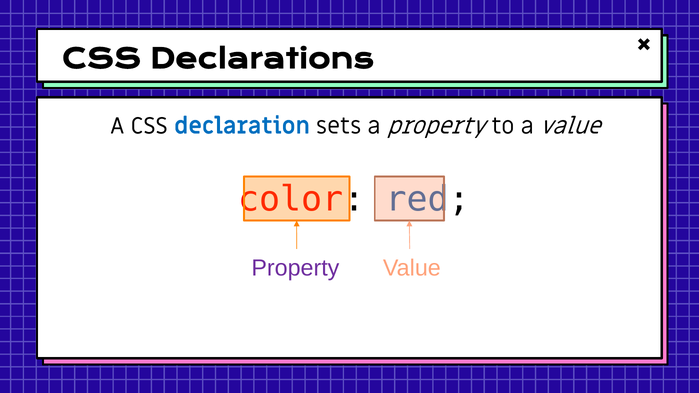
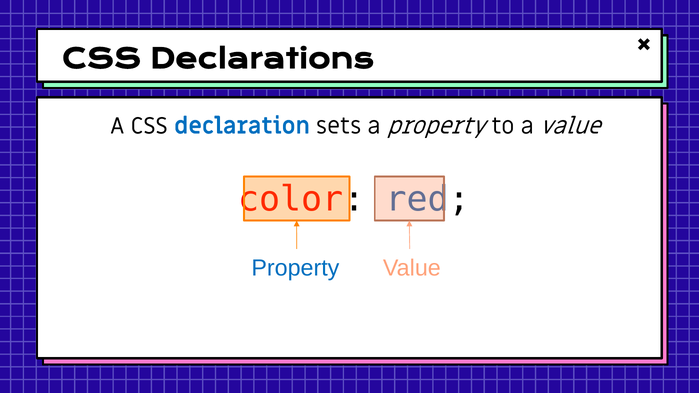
Property at (295, 268) colour: purple -> blue
